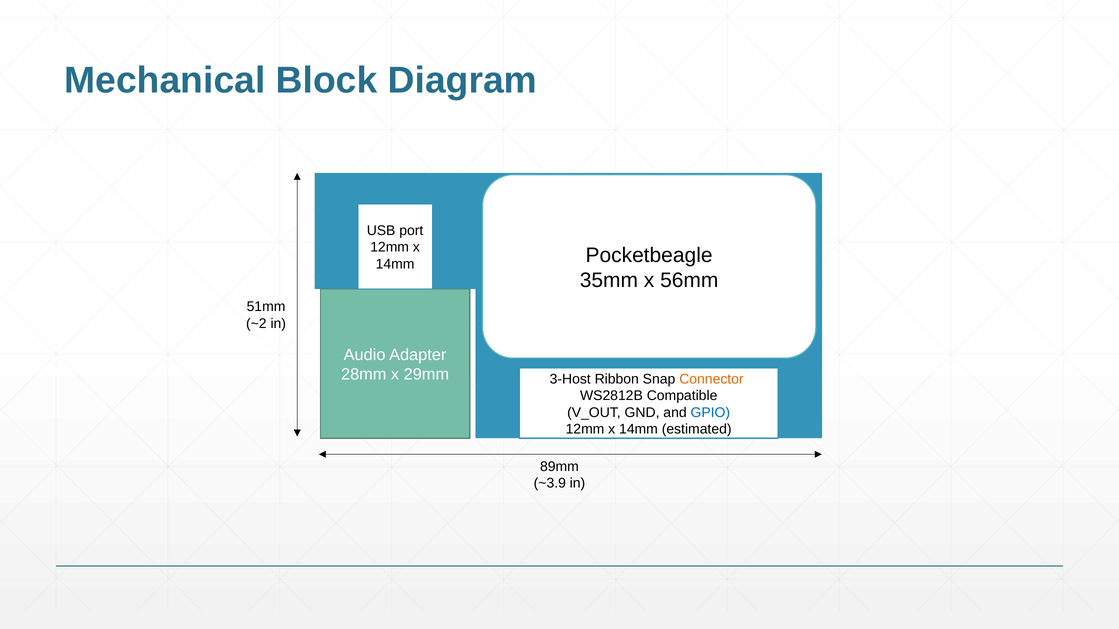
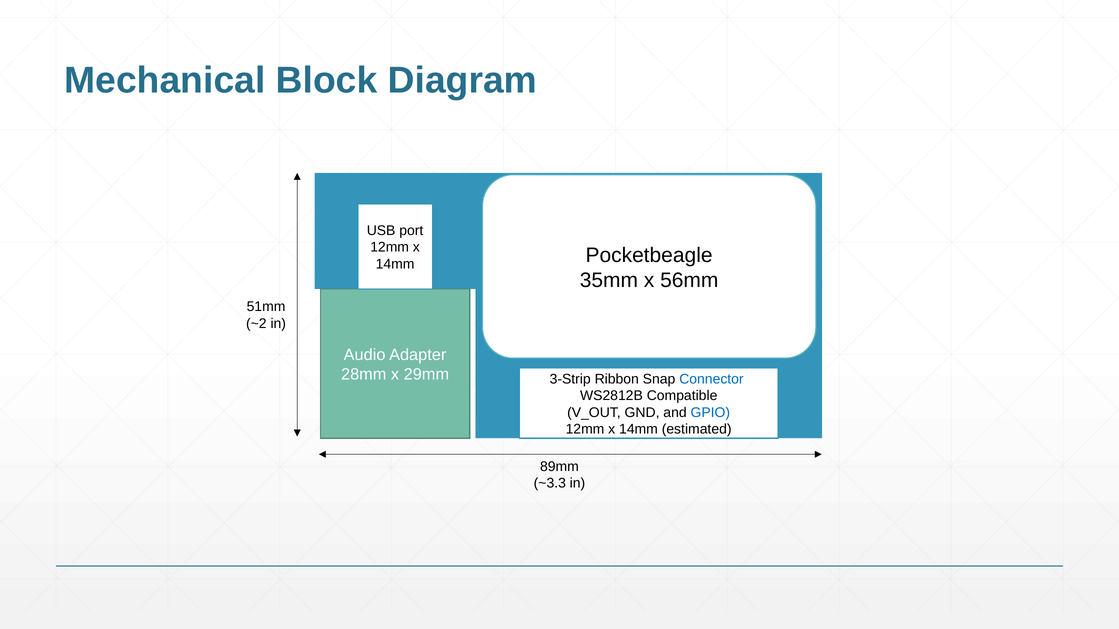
3-Host: 3-Host -> 3-Strip
Connector colour: orange -> blue
~3.9: ~3.9 -> ~3.3
